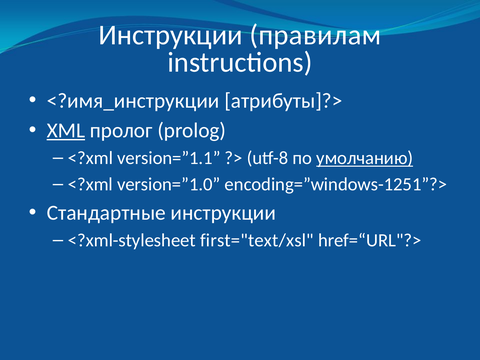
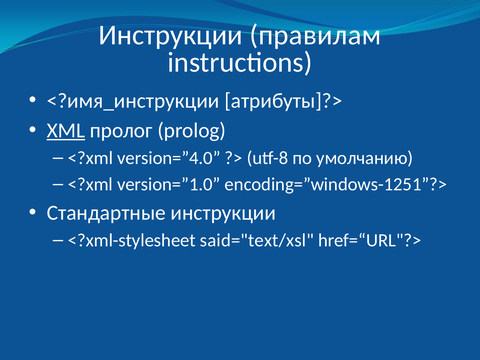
version=”1.1: version=”1.1 -> version=”4.0
умолчанию underline: present -> none
first="text/xsl: first="text/xsl -> said="text/xsl
